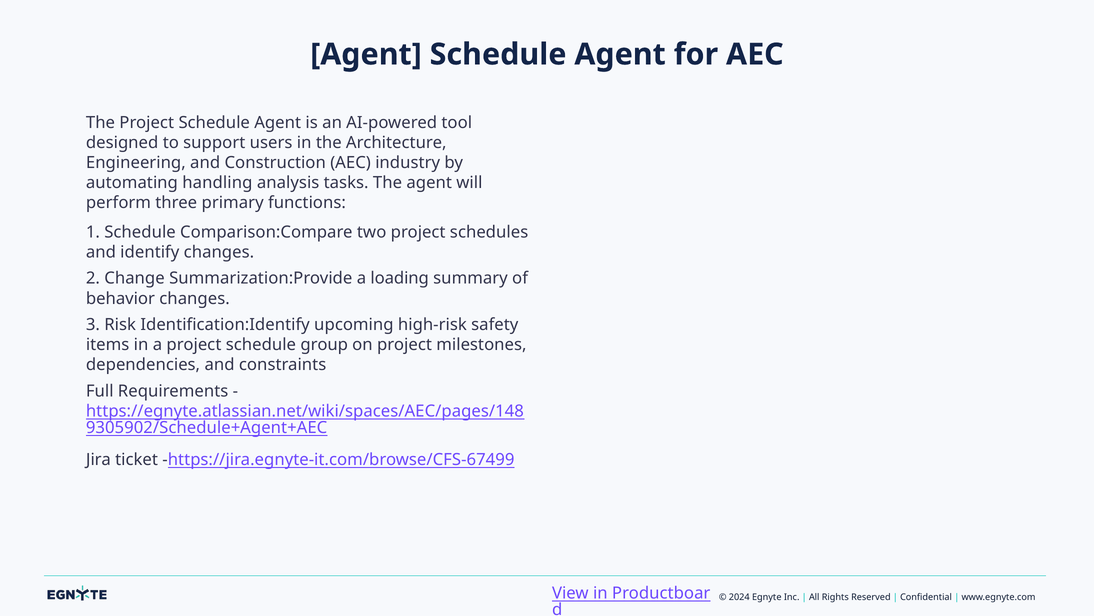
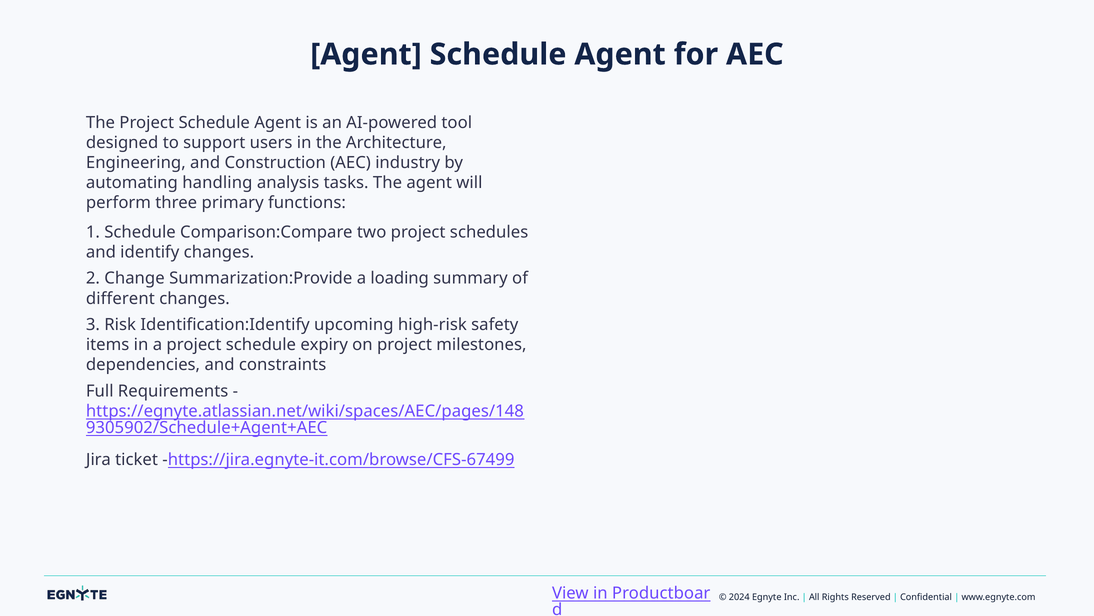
behavior: behavior -> different
group: group -> expiry
